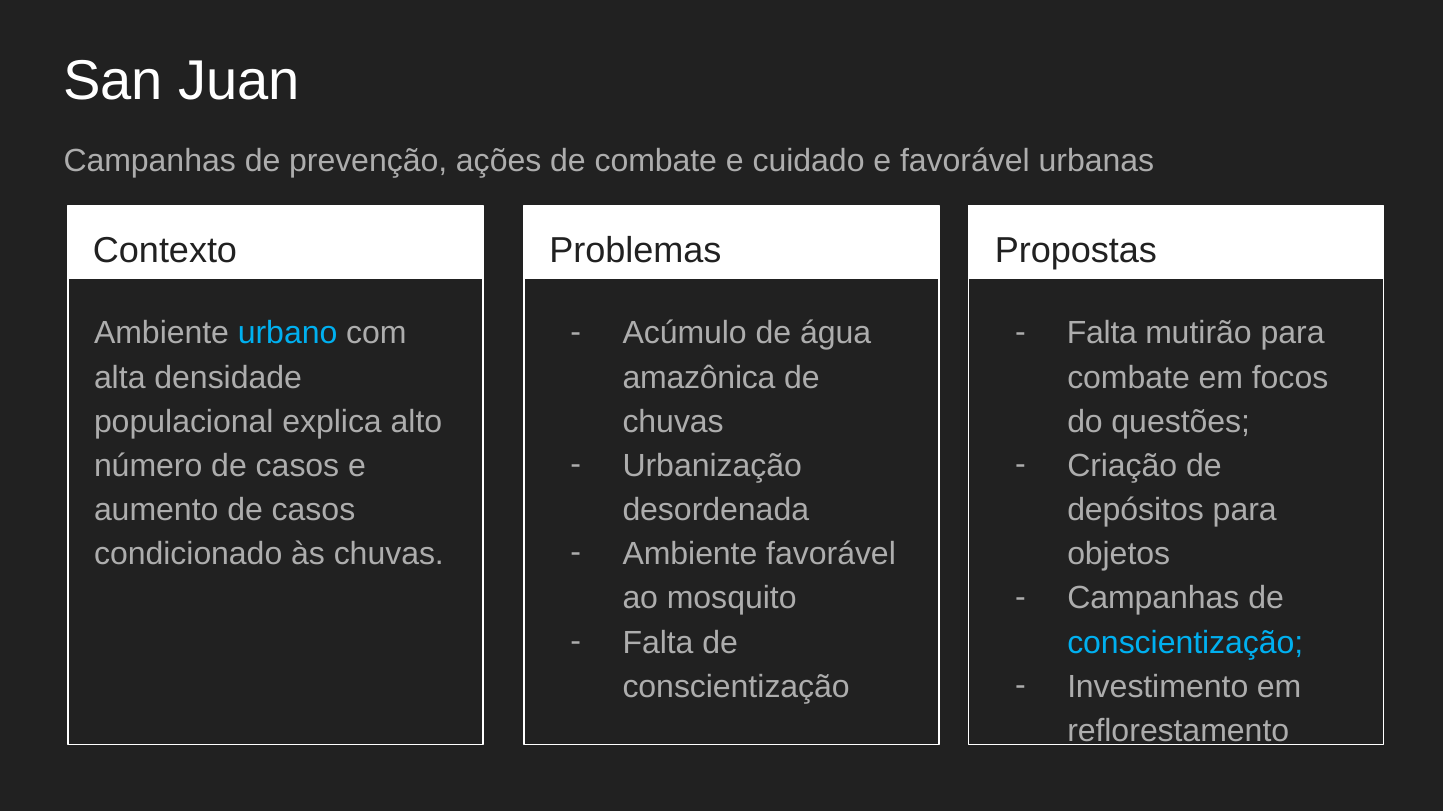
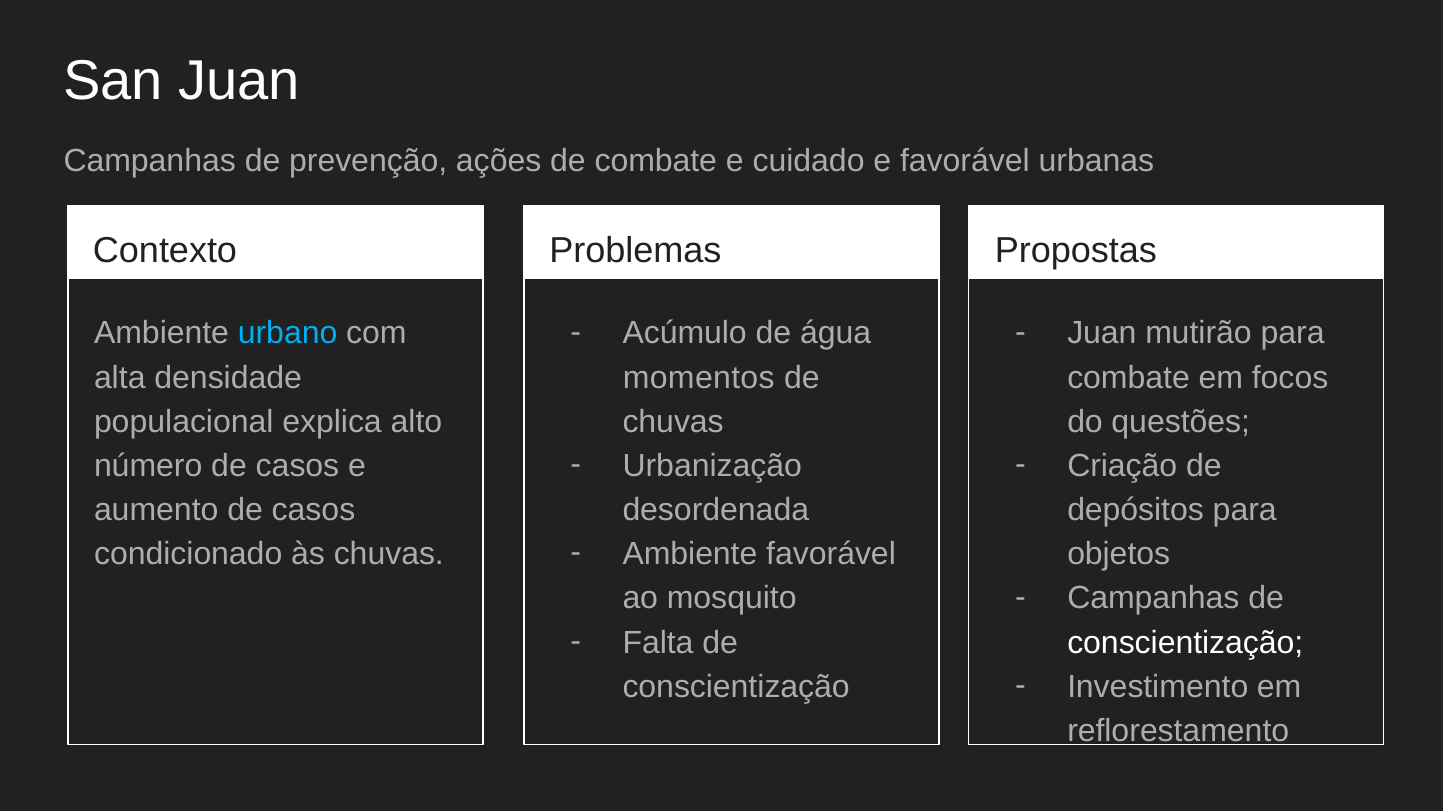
Falta at (1102, 334): Falta -> Juan
amazônica: amazônica -> momentos
conscientização at (1185, 643) colour: light blue -> white
